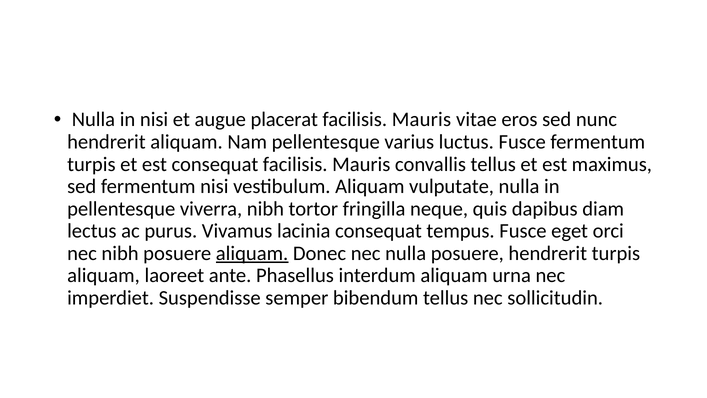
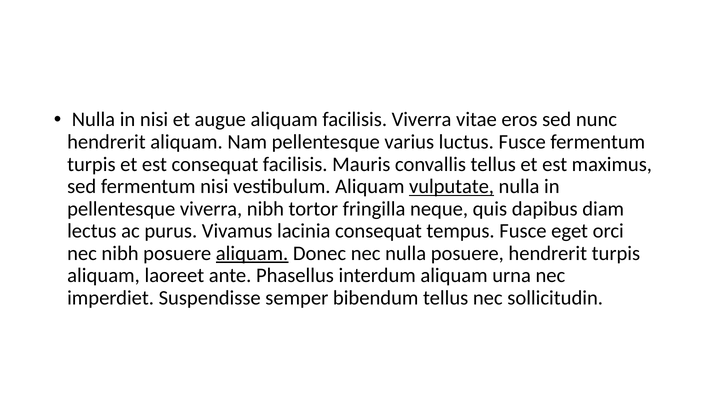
augue placerat: placerat -> aliquam
Mauris at (421, 120): Mauris -> Viverra
vulputate underline: none -> present
